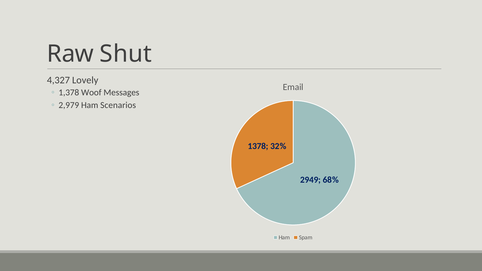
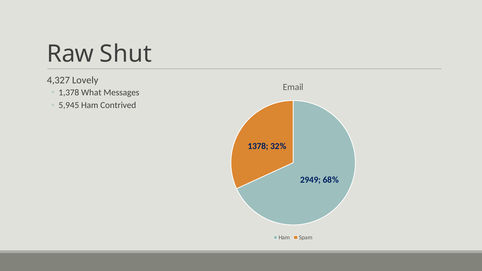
Woof: Woof -> What
2,979: 2,979 -> 5,945
Scenarios: Scenarios -> Contrived
